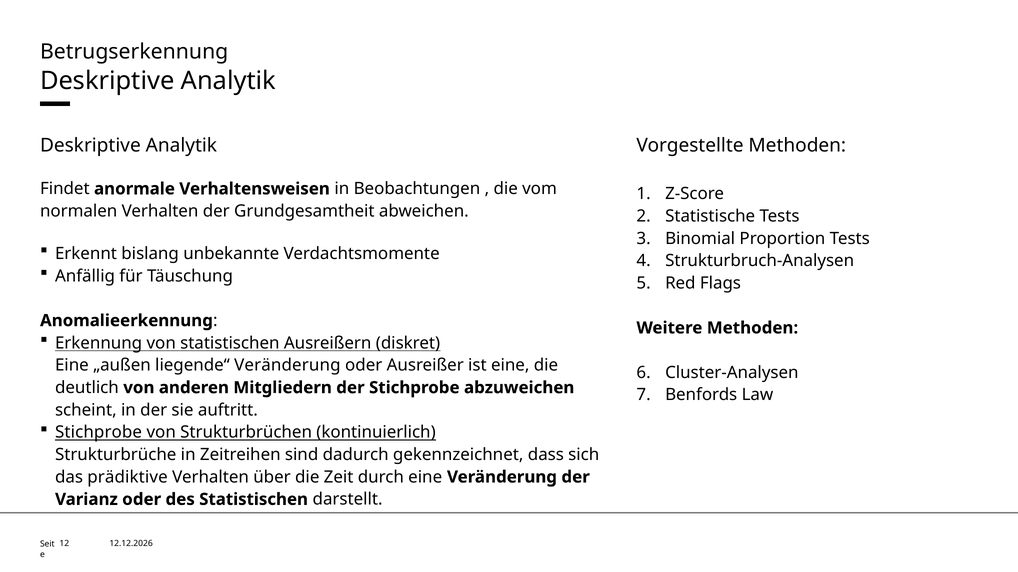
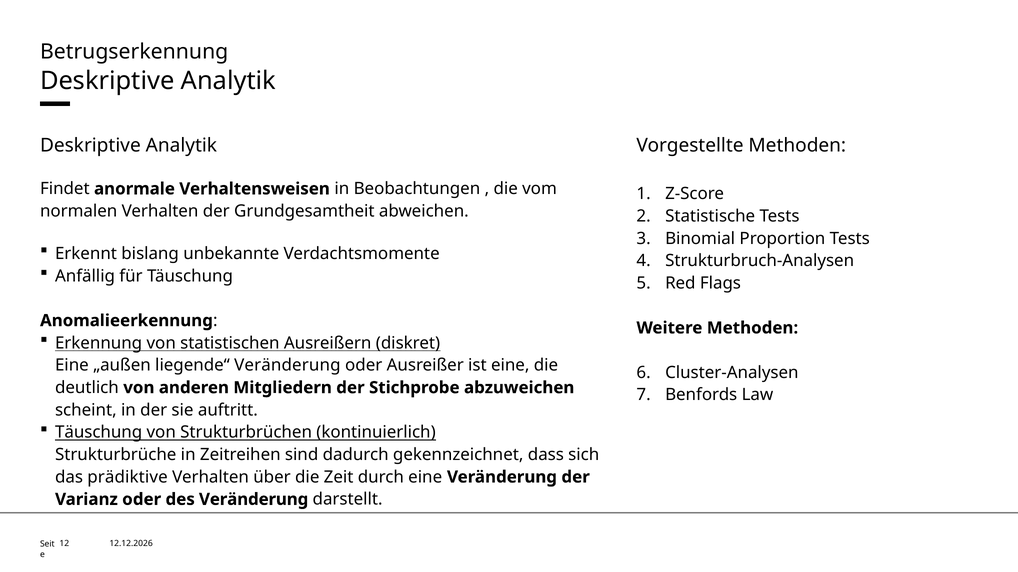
Stichprobe at (99, 433): Stichprobe -> Täuschung
des Statistischen: Statistischen -> Veränderung
